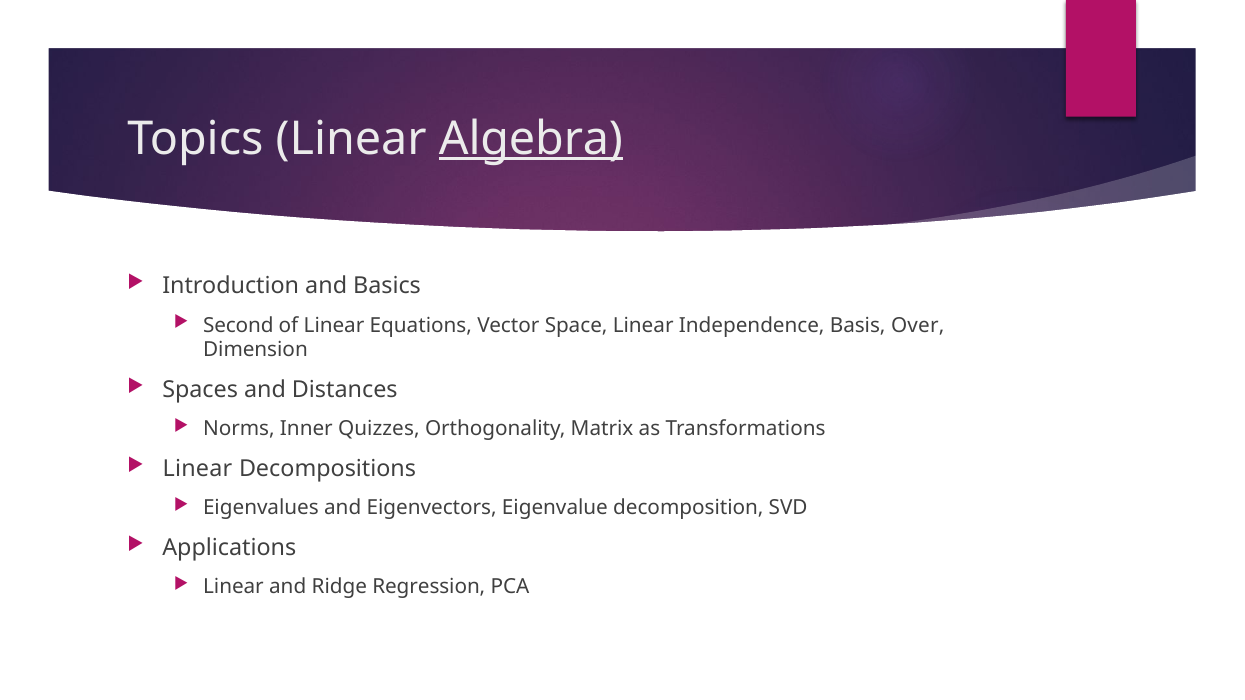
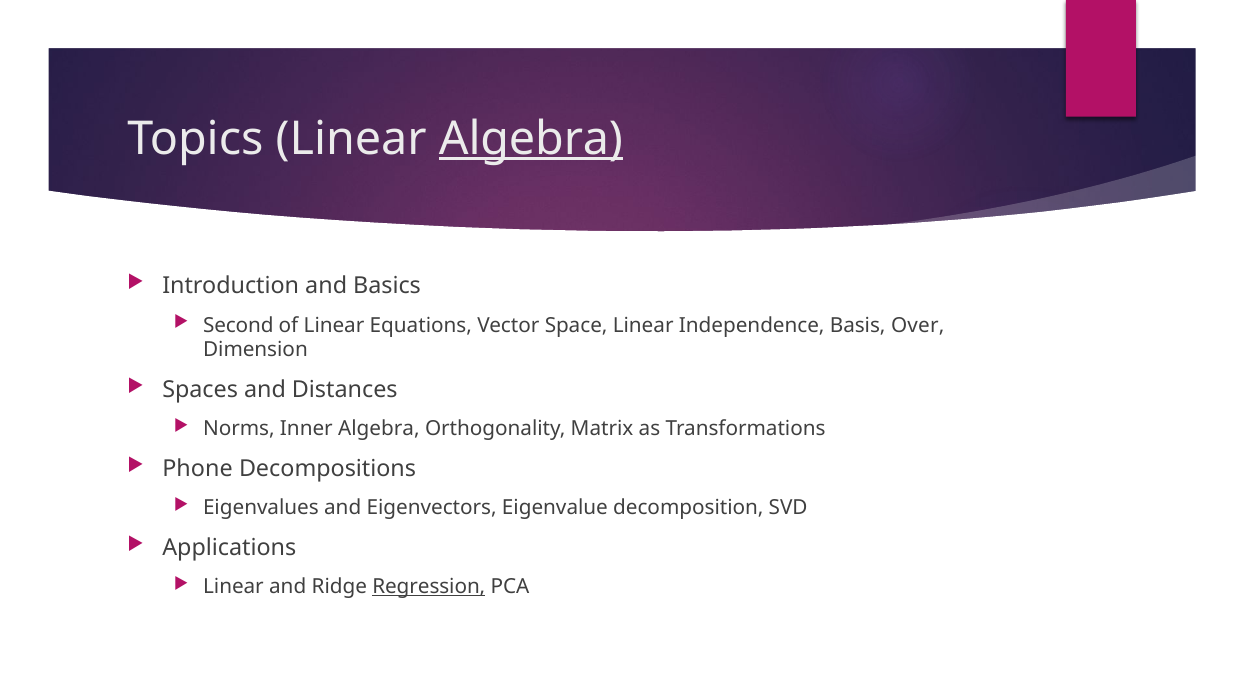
Inner Quizzes: Quizzes -> Algebra
Linear at (197, 469): Linear -> Phone
Regression underline: none -> present
